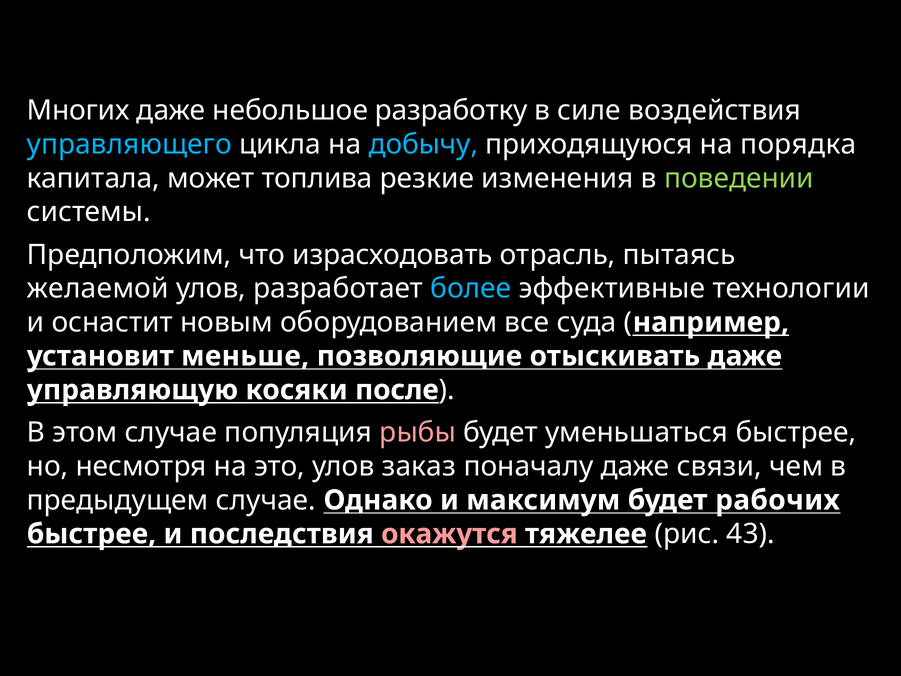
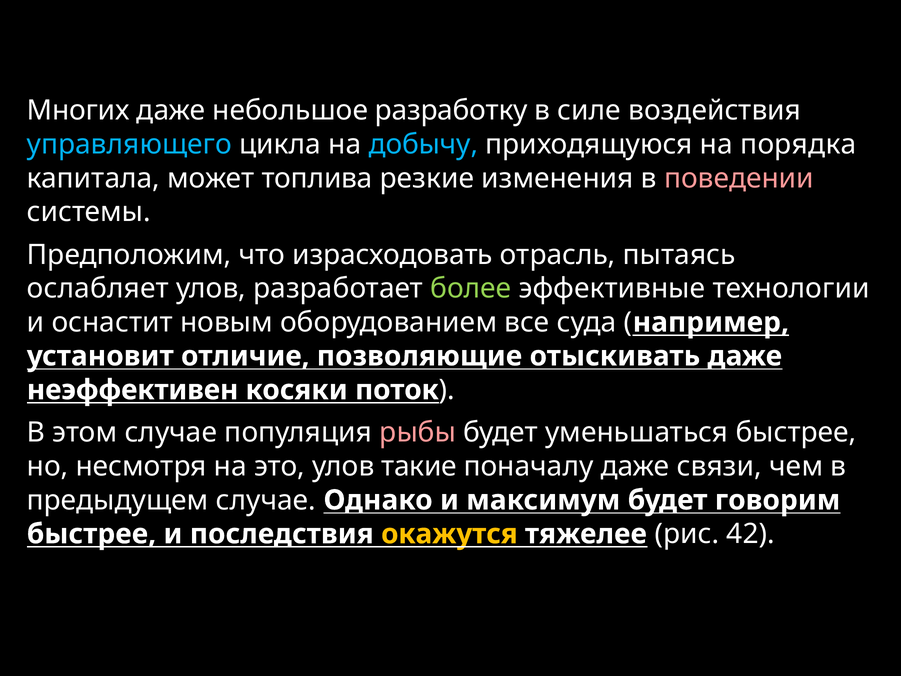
поведении colour: light green -> pink
желаемой: желаемой -> ослабляет
более colour: light blue -> light green
меньше: меньше -> отличие
управляющую: управляющую -> неэффективен
после: после -> поток
заказ: заказ -> такие
рабочих: рабочих -> говорим
окажутся colour: pink -> yellow
43: 43 -> 42
